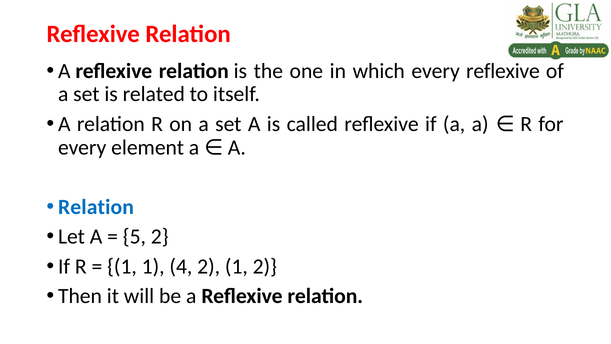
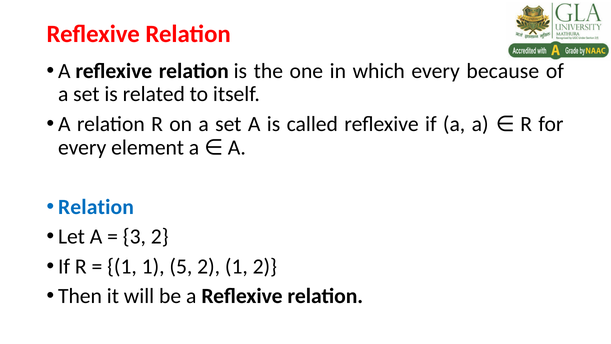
every reflexive: reflexive -> because
5: 5 -> 3
4: 4 -> 5
